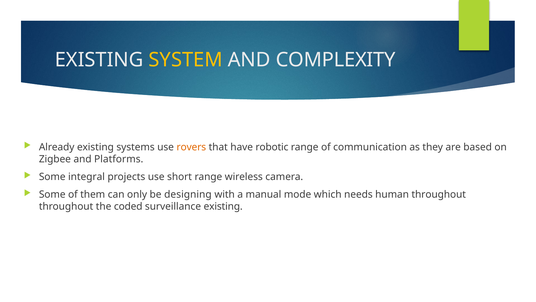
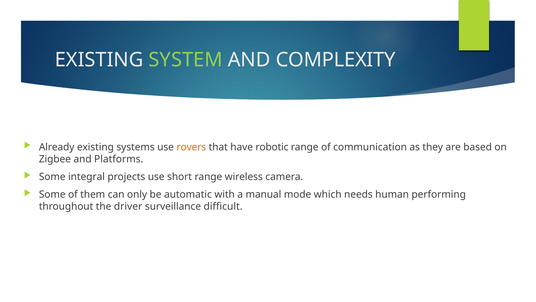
SYSTEM colour: yellow -> light green
designing: designing -> automatic
human throughout: throughout -> performing
coded: coded -> driver
surveillance existing: existing -> difficult
